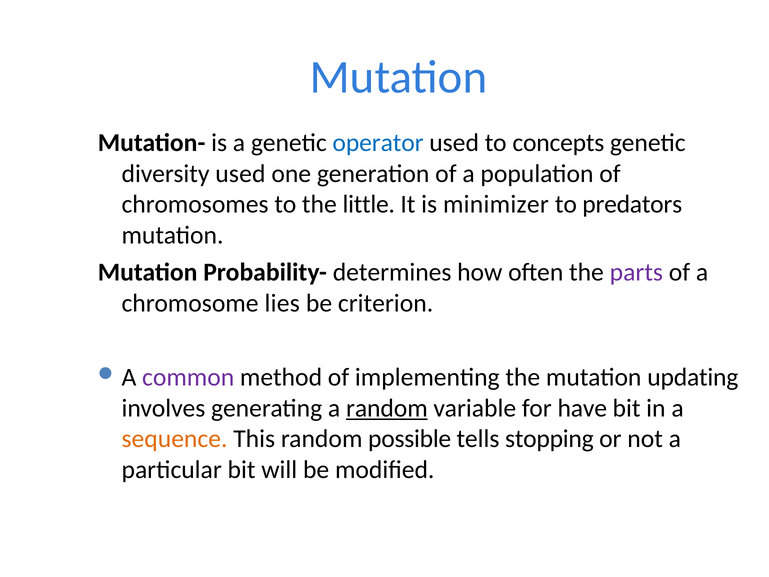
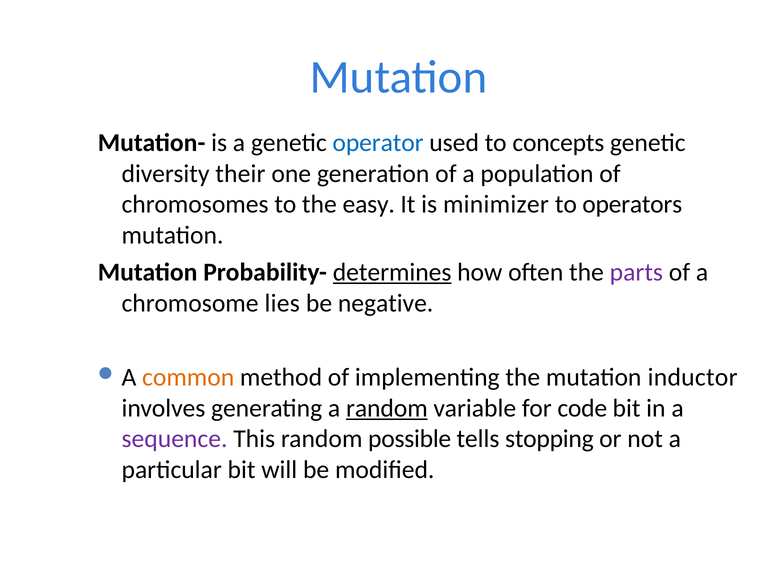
diversity used: used -> their
little: little -> easy
predators: predators -> operators
determines underline: none -> present
criterion: criterion -> negative
common colour: purple -> orange
updating: updating -> inductor
have: have -> code
sequence colour: orange -> purple
